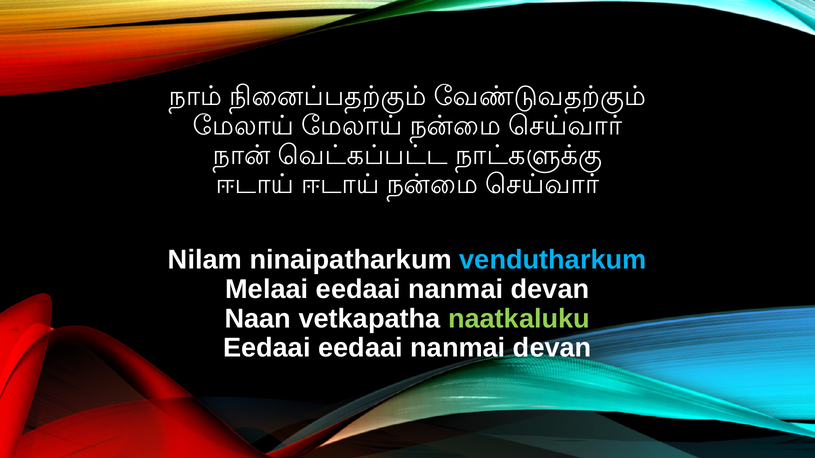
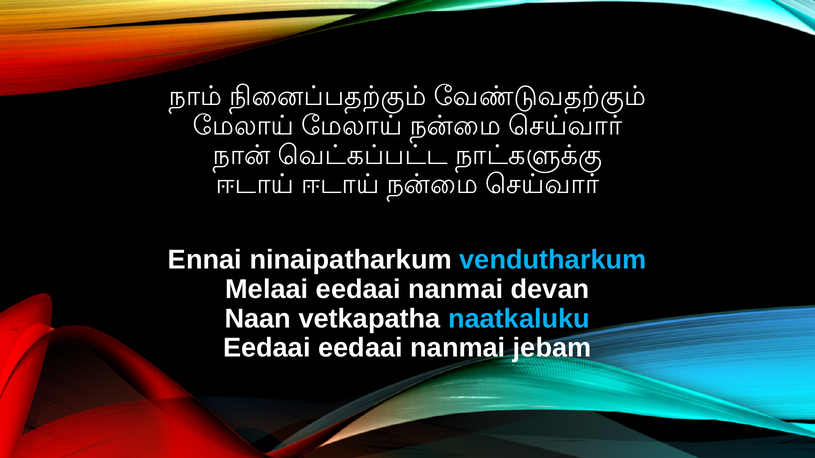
Nilam: Nilam -> Ennai
naatkaluku colour: light green -> light blue
Eedaai eedaai nanmai devan: devan -> jebam
